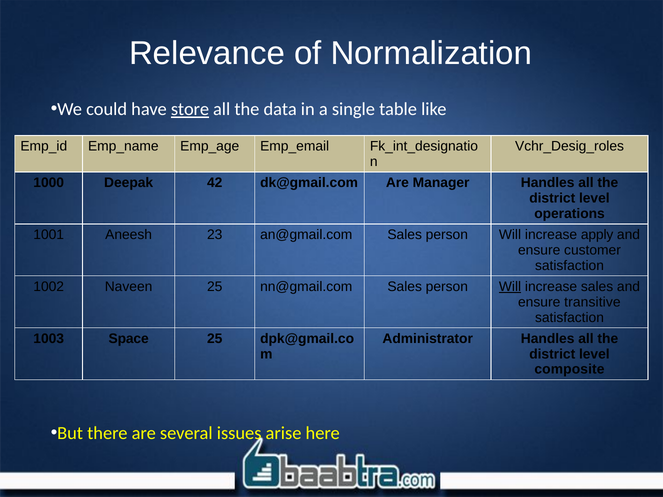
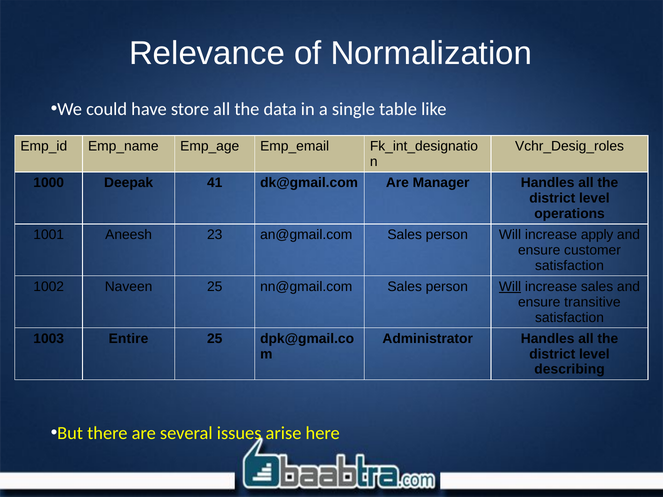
store underline: present -> none
42: 42 -> 41
Space: Space -> Entire
composite: composite -> describing
